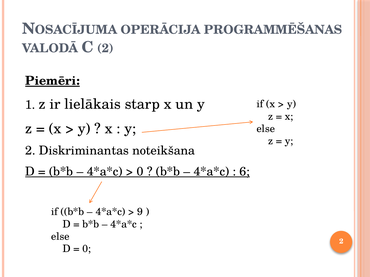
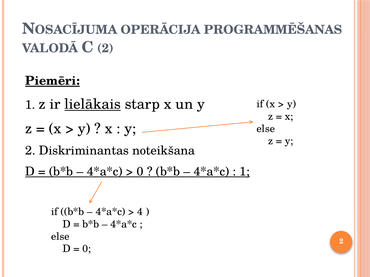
lielākais underline: none -> present
6 at (245, 172): 6 -> 1
9: 9 -> 4
